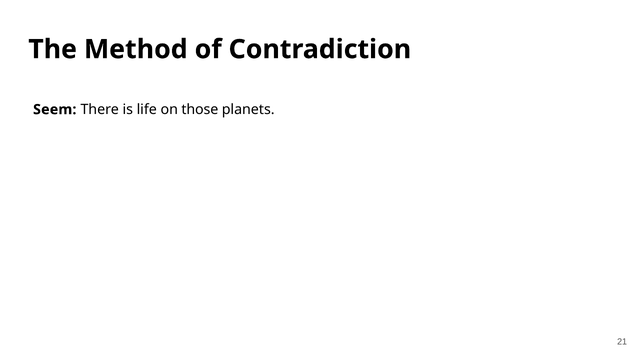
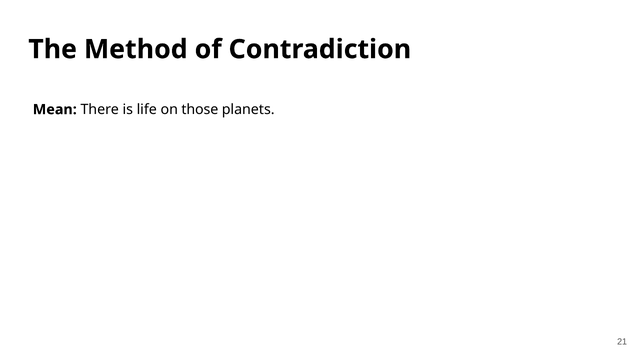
Seem: Seem -> Mean
